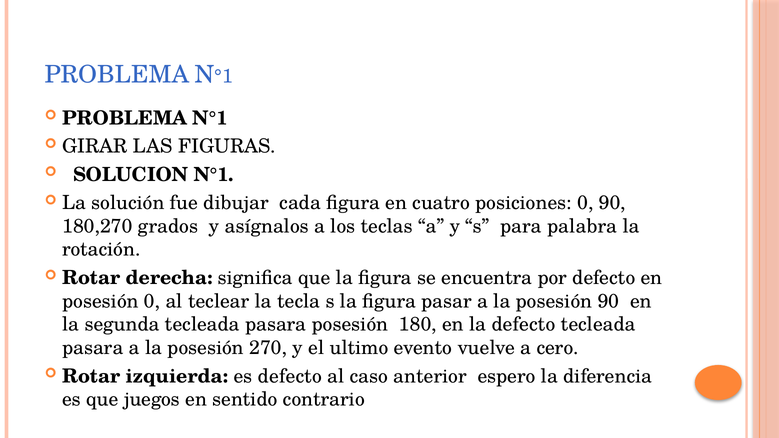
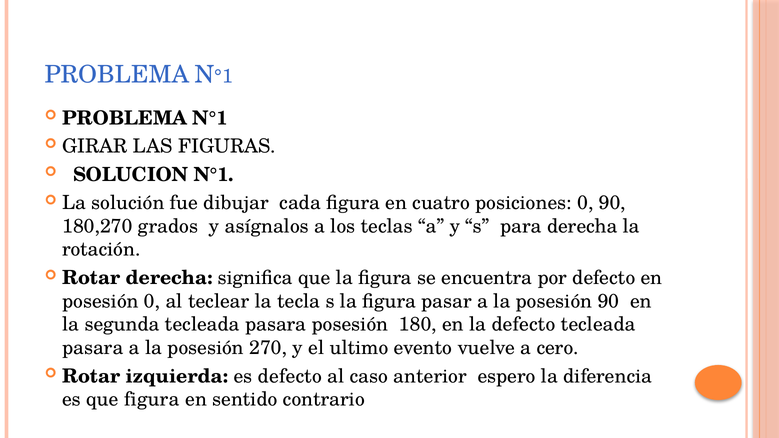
para palabra: palabra -> derecha
que juegos: juegos -> figura
